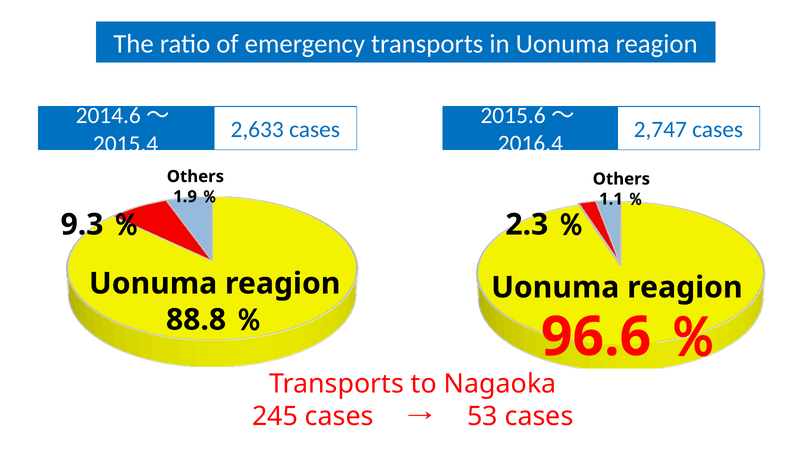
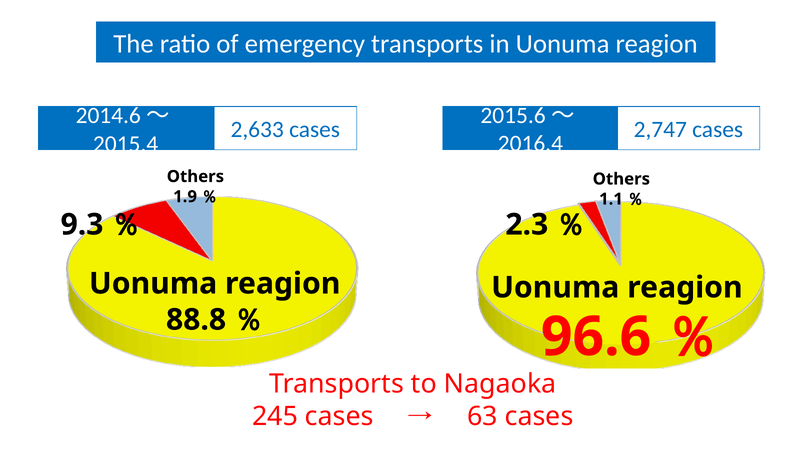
53: 53 -> 63
